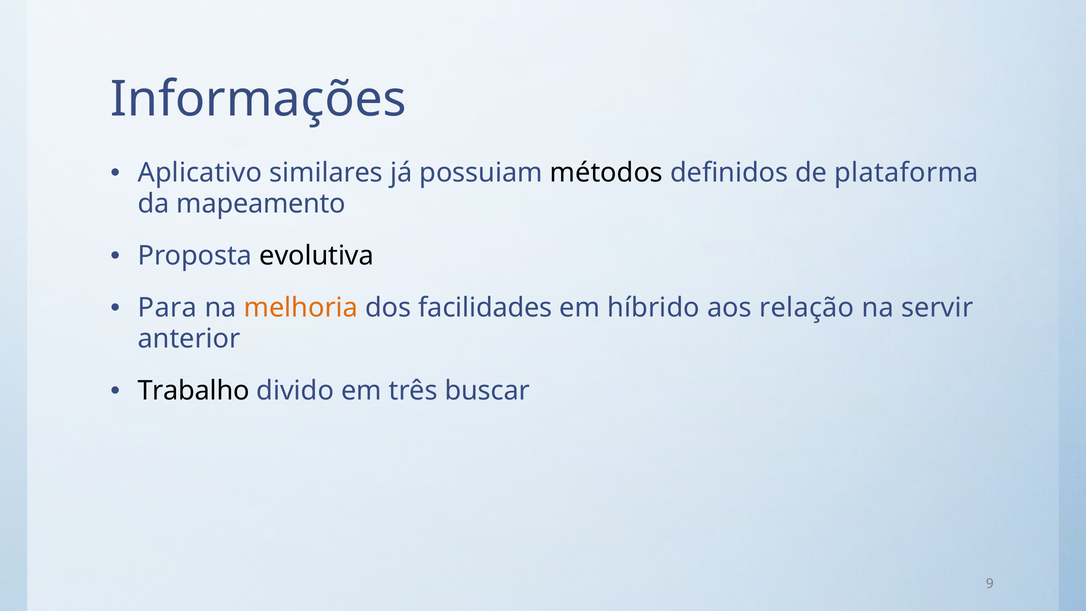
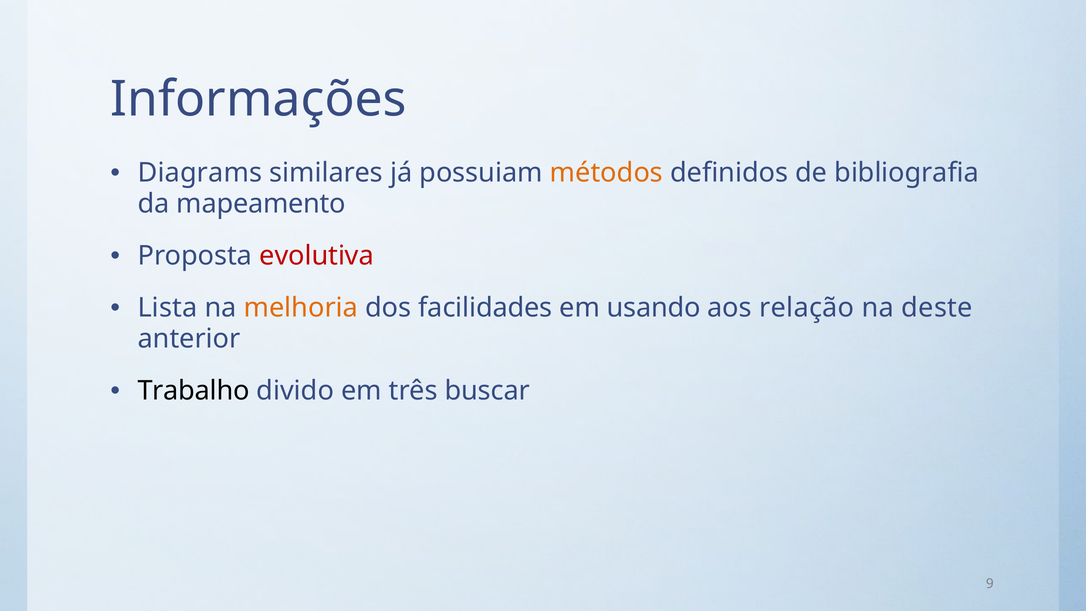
Aplicativo: Aplicativo -> Diagrams
métodos colour: black -> orange
plataforma: plataforma -> bibliografia
evolutiva colour: black -> red
Para: Para -> Lista
híbrido: híbrido -> usando
servir: servir -> deste
